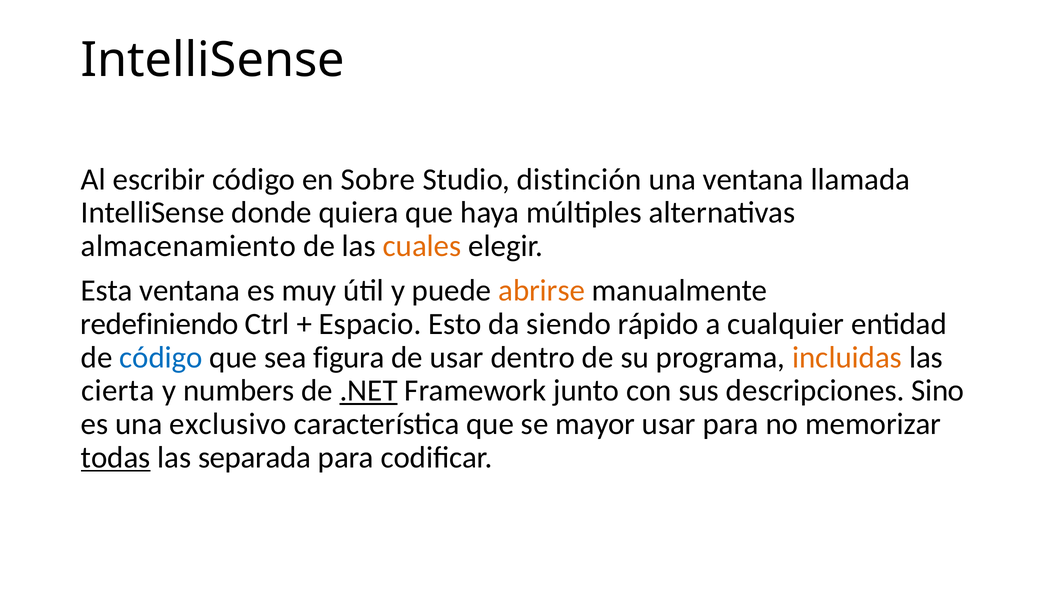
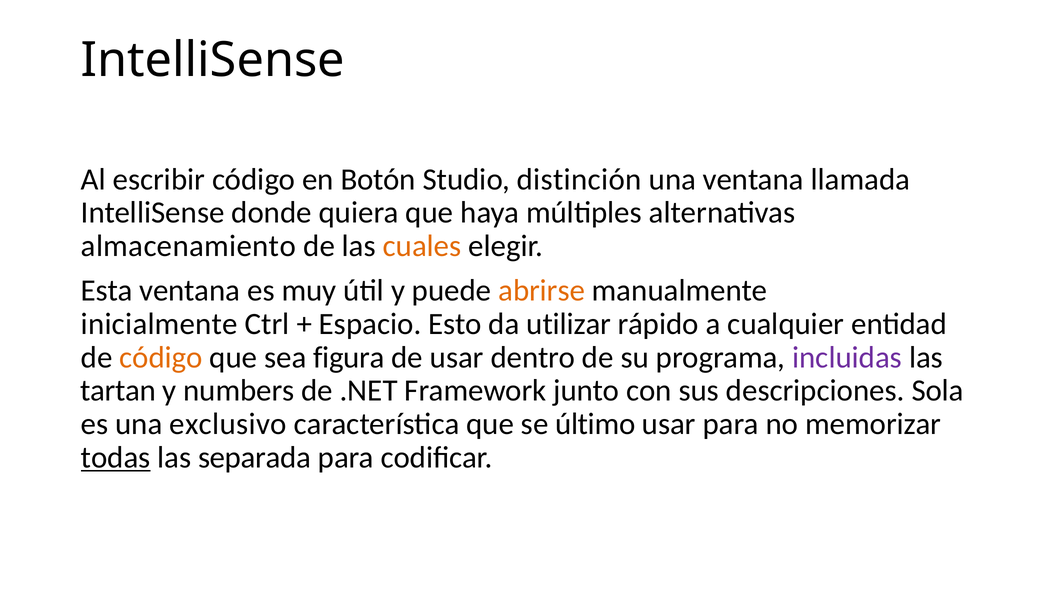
Sobre: Sobre -> Botón
redefiniendo: redefiniendo -> inicialmente
siendo: siendo -> utilizar
código at (161, 357) colour: blue -> orange
incluidas colour: orange -> purple
cierta: cierta -> tartan
.NET underline: present -> none
Sino: Sino -> Sola
mayor: mayor -> último
